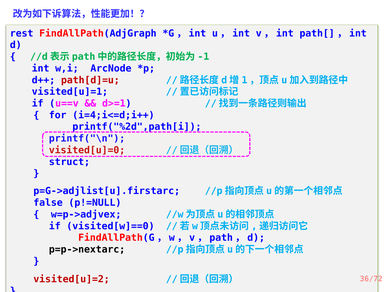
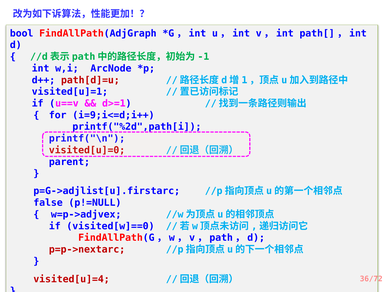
rest: rest -> bool
i=4;i<=d;i++: i=4;i<=d;i++ -> i=9;i<=d;i++
struct: struct -> parent
p=p->nextarc colour: black -> red
visited[u]=2: visited[u]=2 -> visited[u]=4
